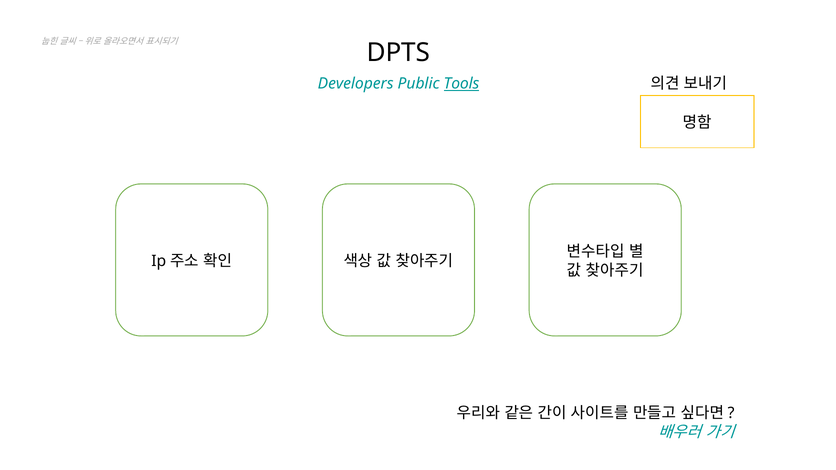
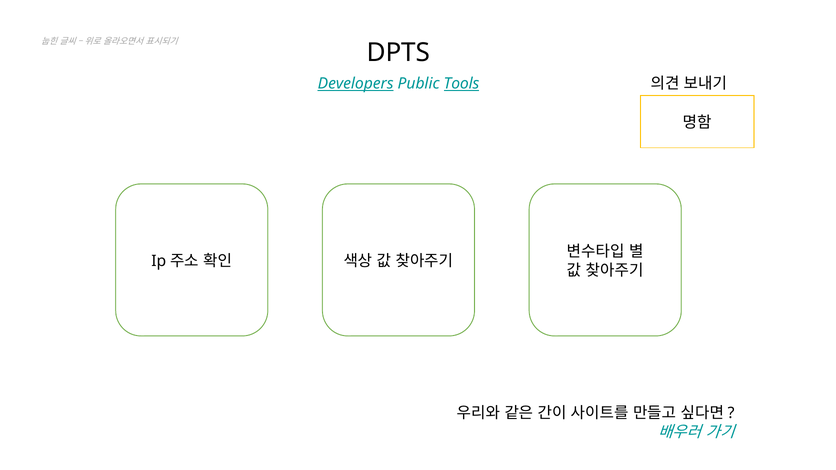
Developers underline: none -> present
